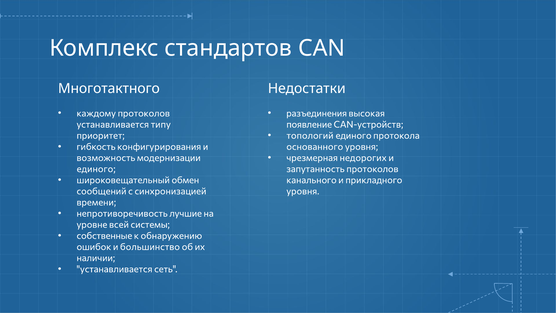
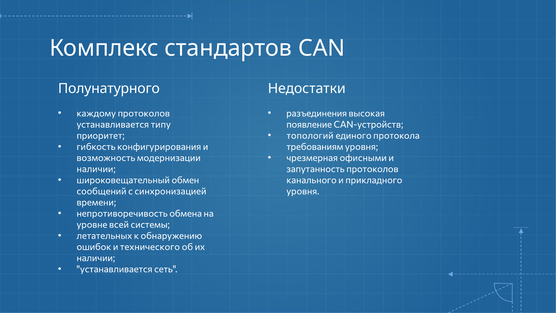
Многотактного: Многотактного -> Полунатурного
основанного: основанного -> требованиям
недорогих: недорогих -> офисными
единого at (96, 169): единого -> наличии
лучшие: лучшие -> обмена
собственные: собственные -> летательных
большинство: большинство -> технического
